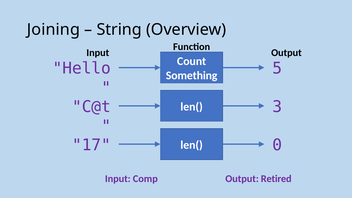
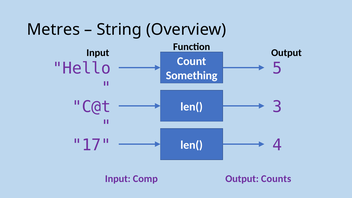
Joining: Joining -> Metres
0: 0 -> 4
Retired: Retired -> Counts
